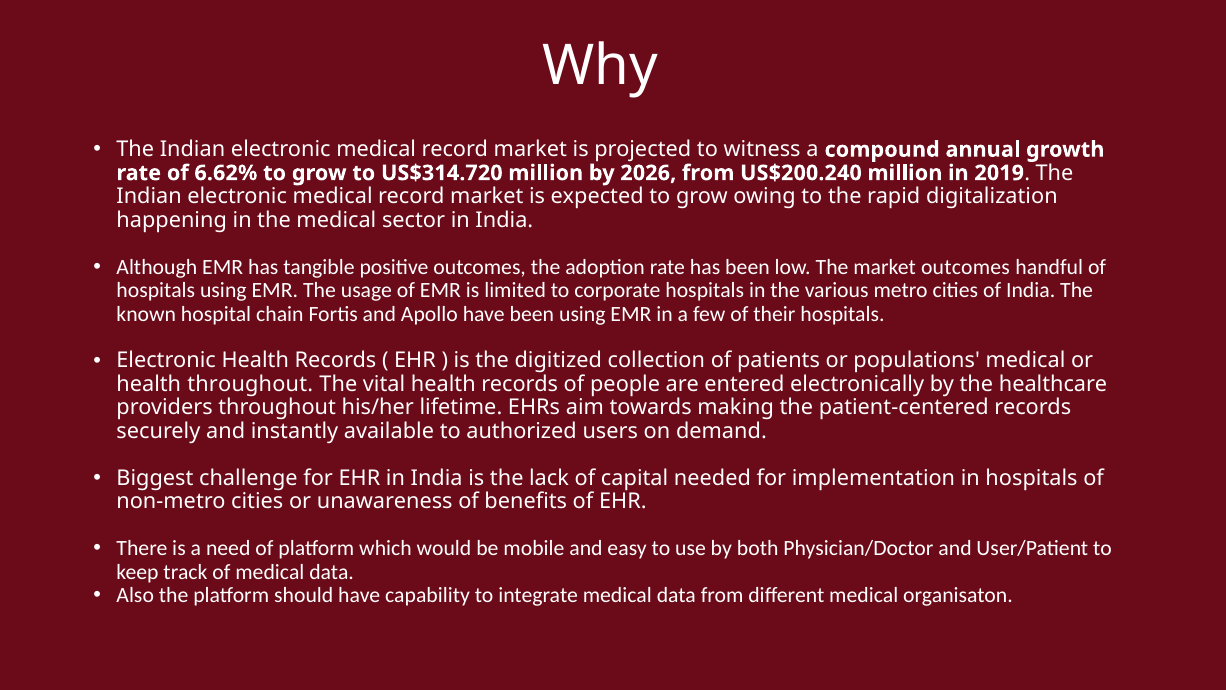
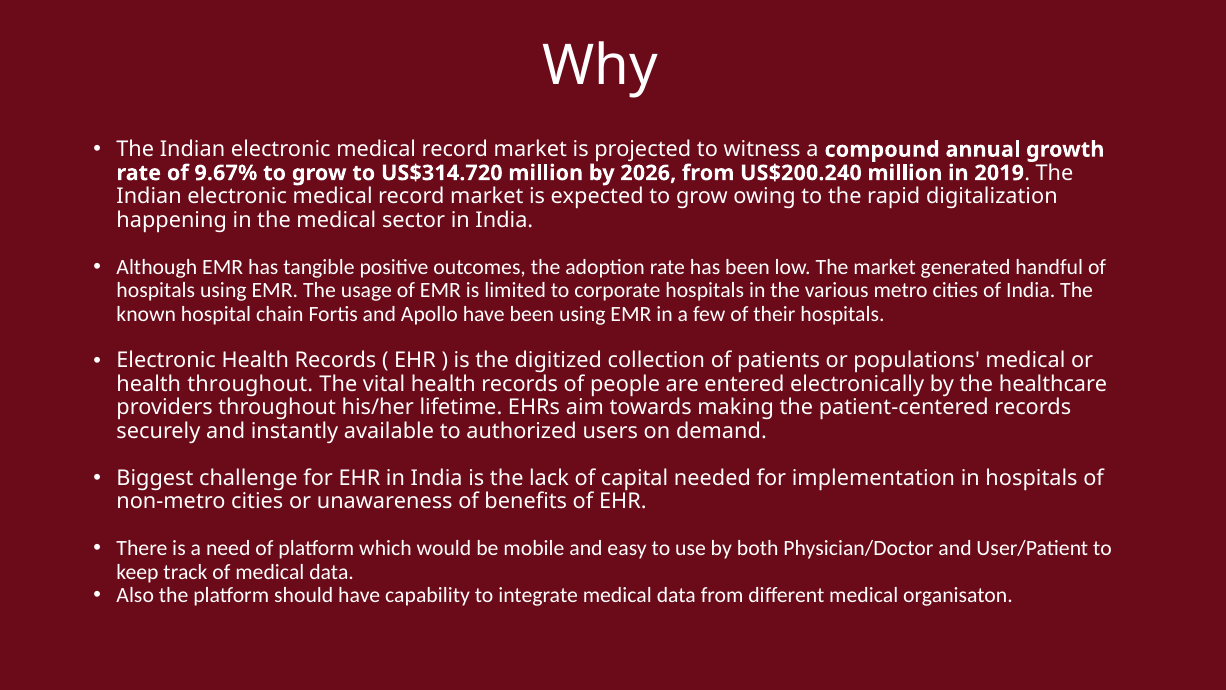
6.62%: 6.62% -> 9.67%
market outcomes: outcomes -> generated
